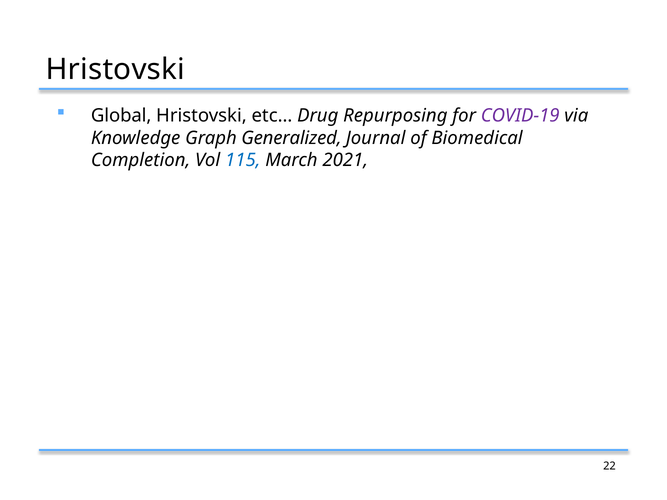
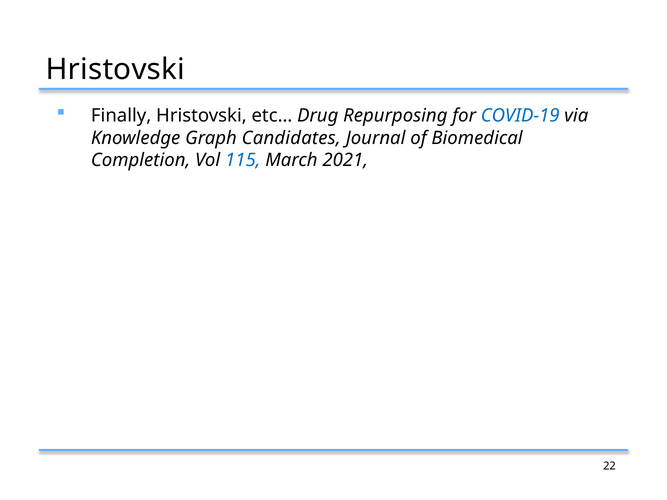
Global: Global -> Finally
COVID-19 colour: purple -> blue
Generalized: Generalized -> Candidates
